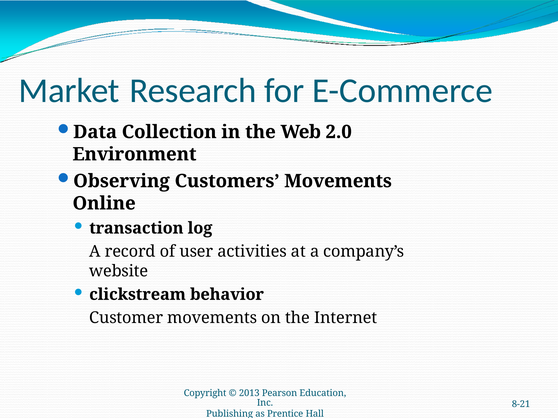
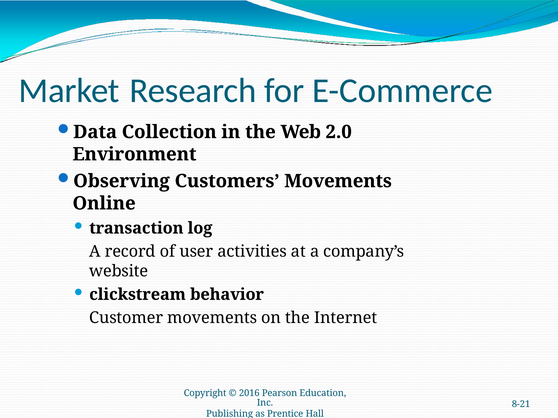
2013: 2013 -> 2016
